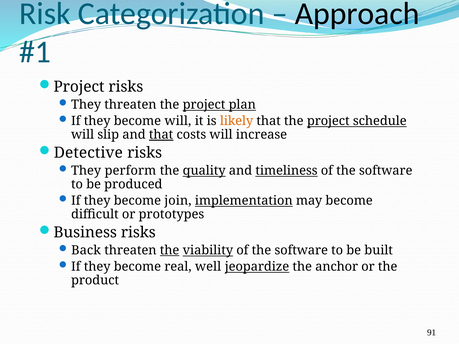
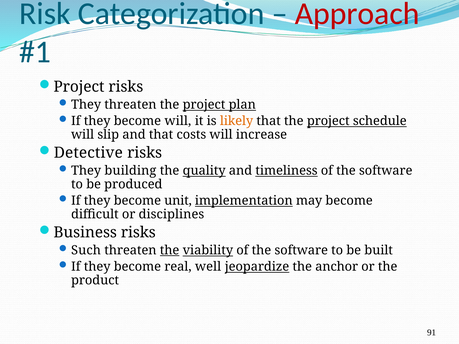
Approach colour: black -> red
that at (161, 135) underline: present -> none
perform: perform -> building
join: join -> unit
prototypes: prototypes -> disciplines
Back: Back -> Such
